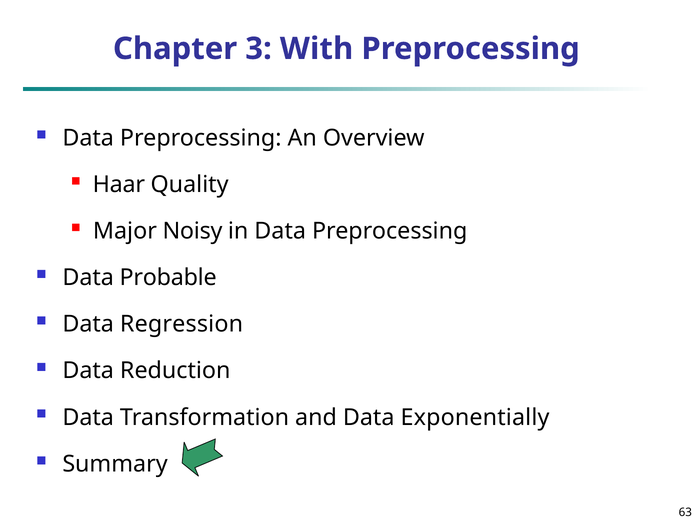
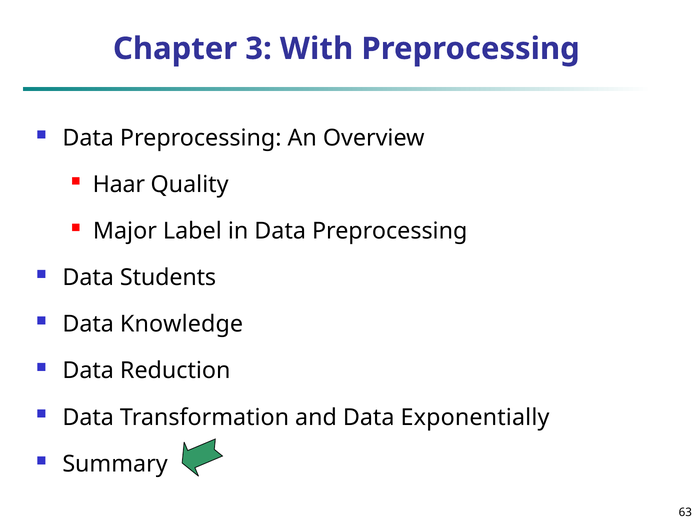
Noisy: Noisy -> Label
Probable: Probable -> Students
Regression: Regression -> Knowledge
